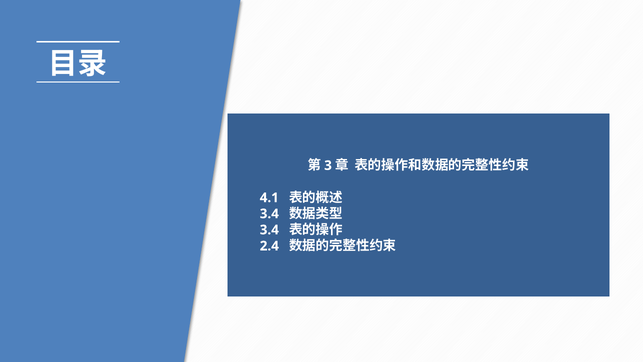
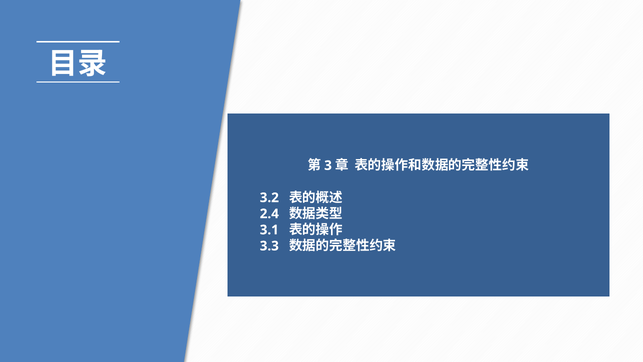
4.1: 4.1 -> 3.2
3.4 at (269, 214): 3.4 -> 2.4
3.4 at (269, 230): 3.4 -> 3.1
2.4: 2.4 -> 3.3
